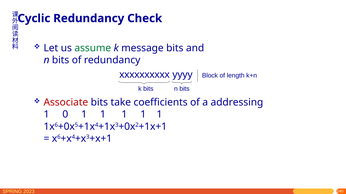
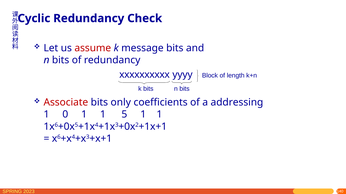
assume colour: green -> red
take: take -> only
0 1 1 1: 1 -> 5
